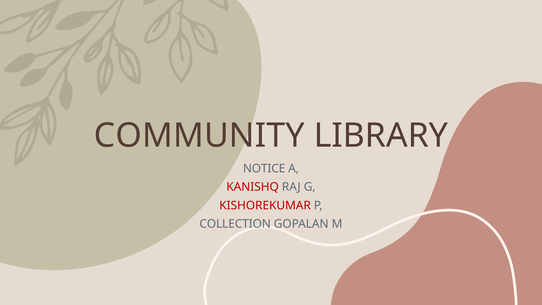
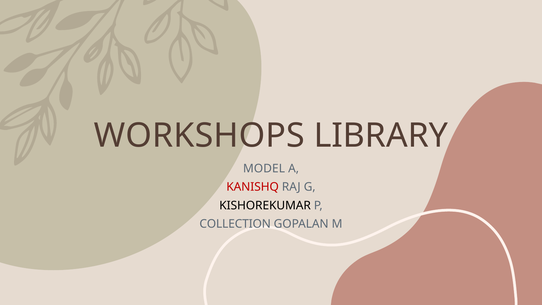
COMMUNITY: COMMUNITY -> WORKSHOPS
NOTICE: NOTICE -> MODEL
KISHOREKUMAR colour: red -> black
